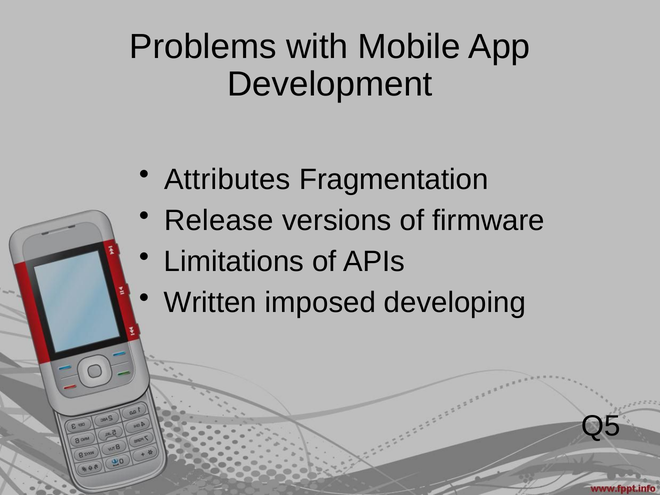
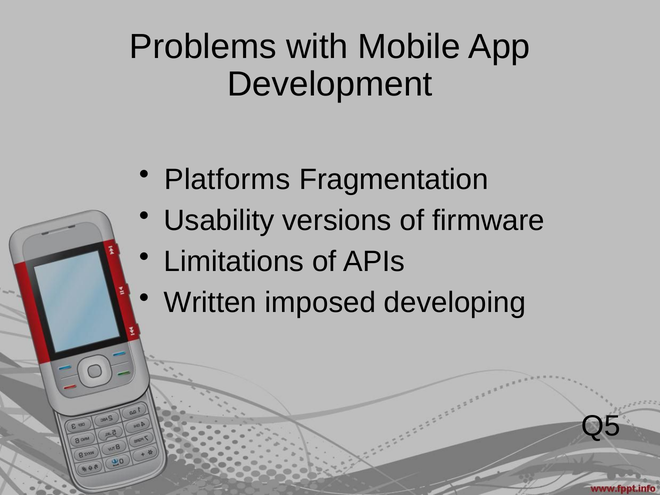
Attributes: Attributes -> Platforms
Release: Release -> Usability
